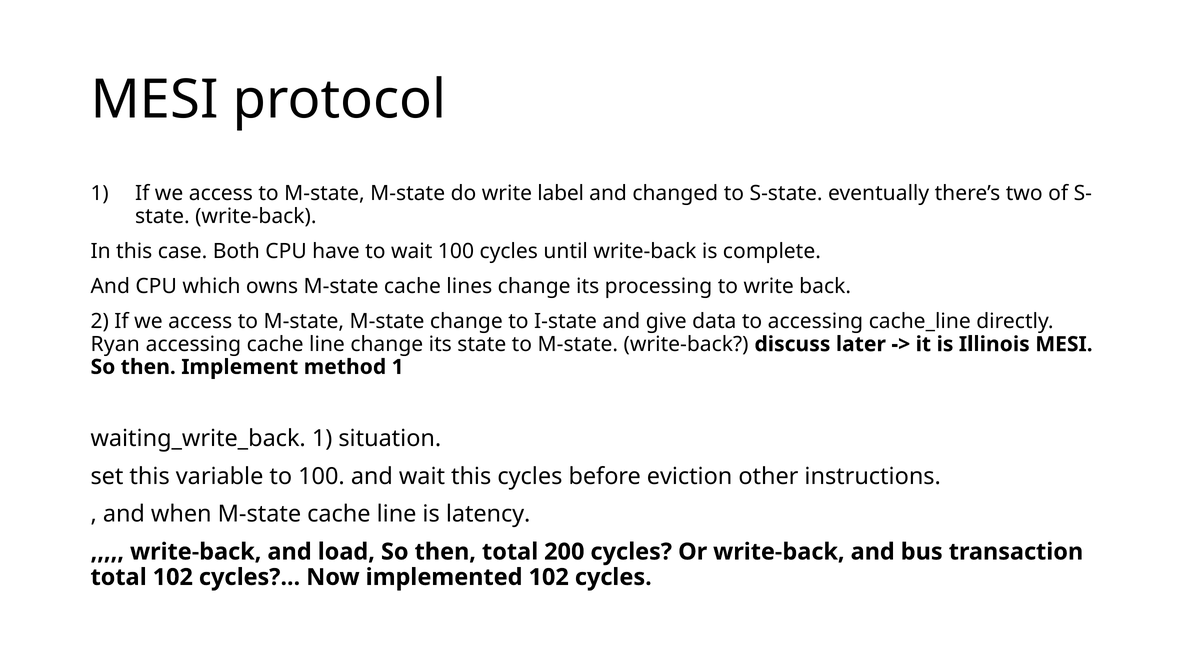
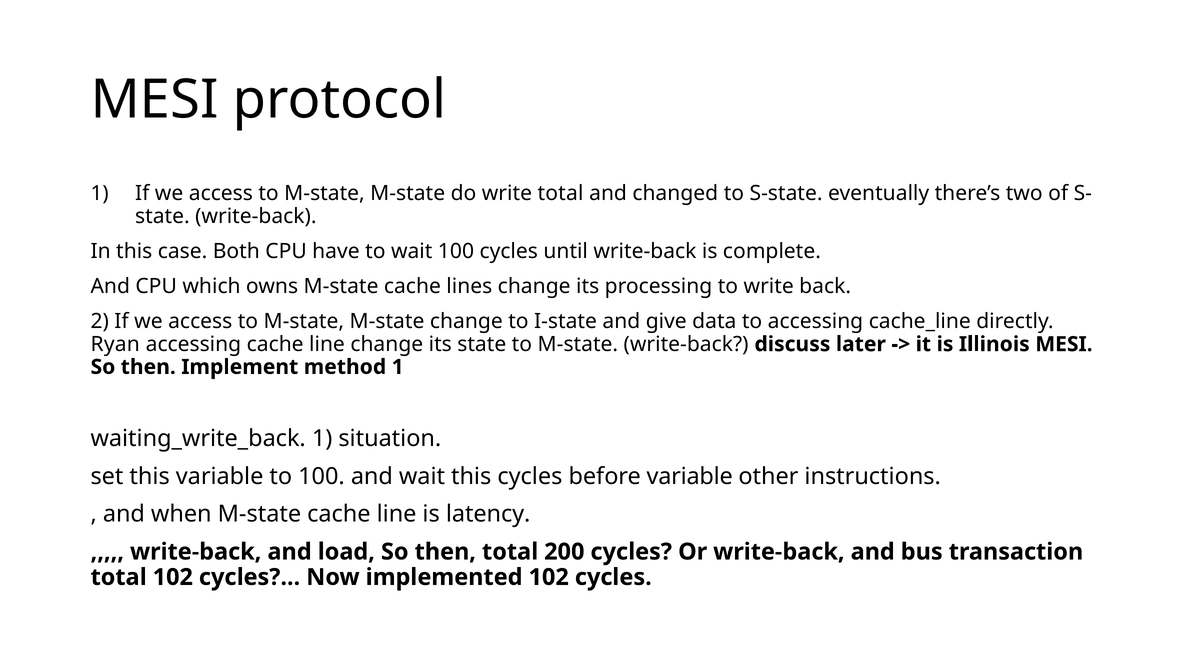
write label: label -> total
before eviction: eviction -> variable
